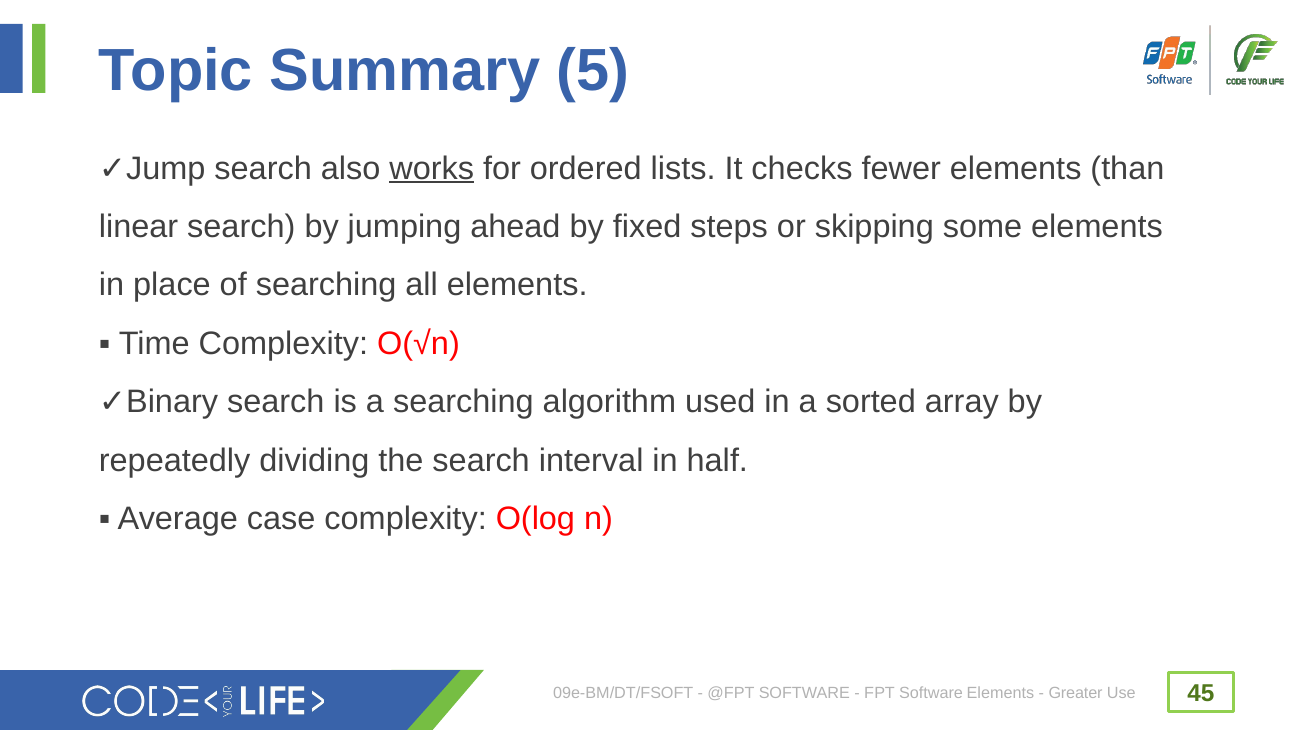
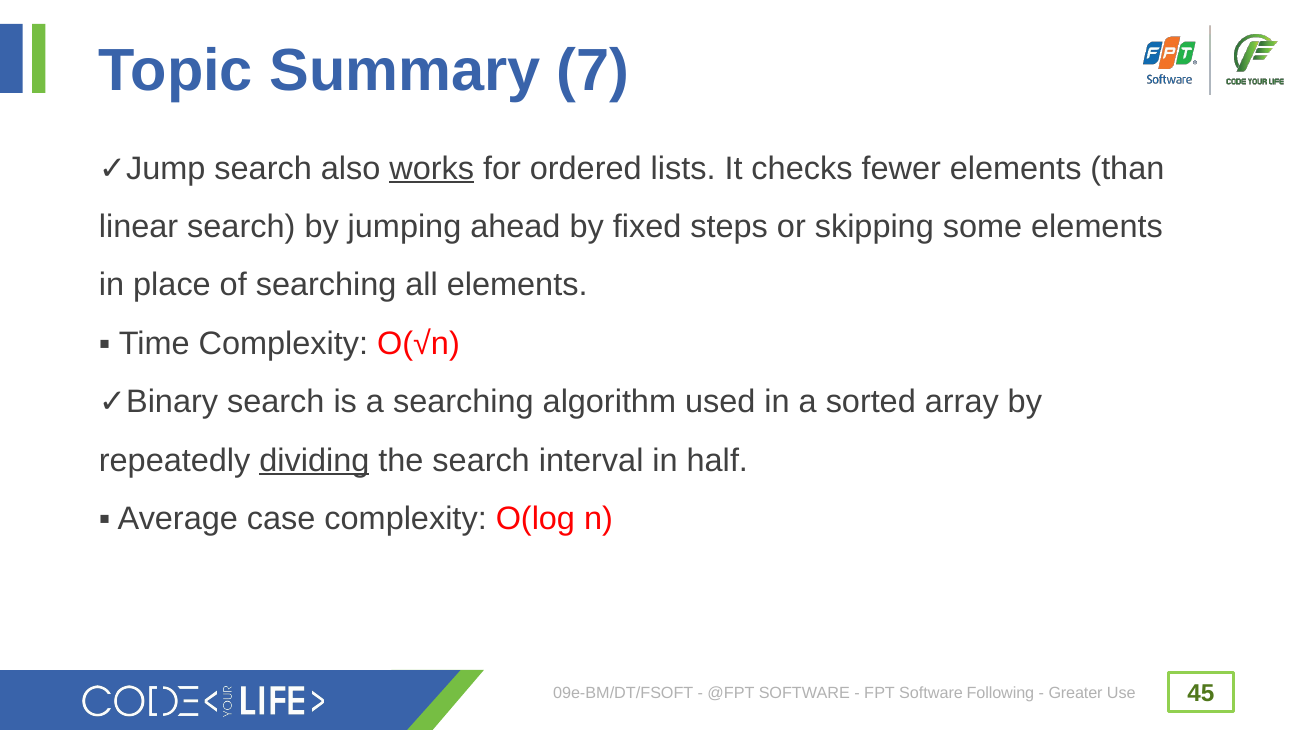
5: 5 -> 7
dividing underline: none -> present
Software Elements: Elements -> Following
